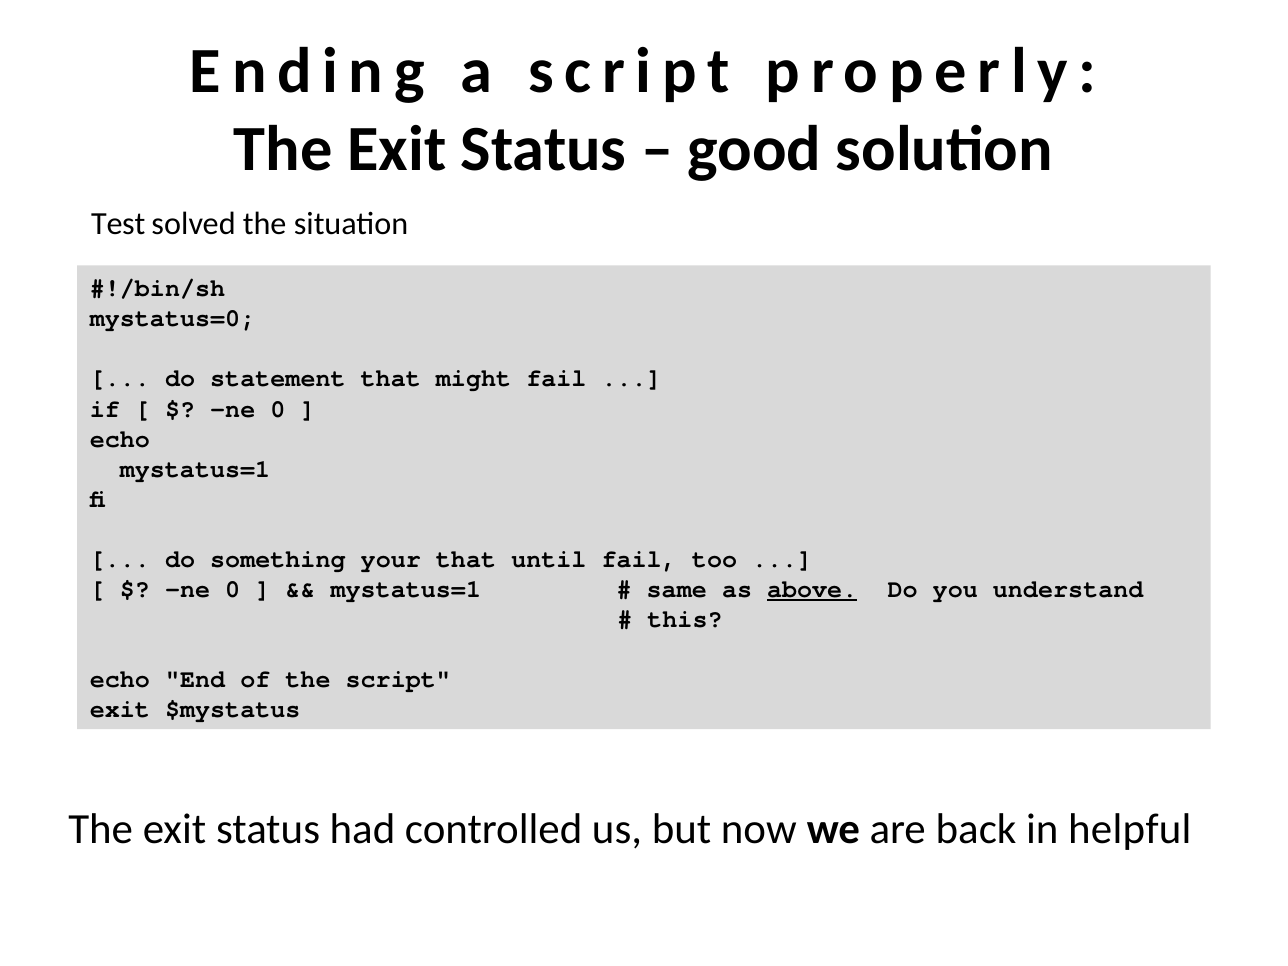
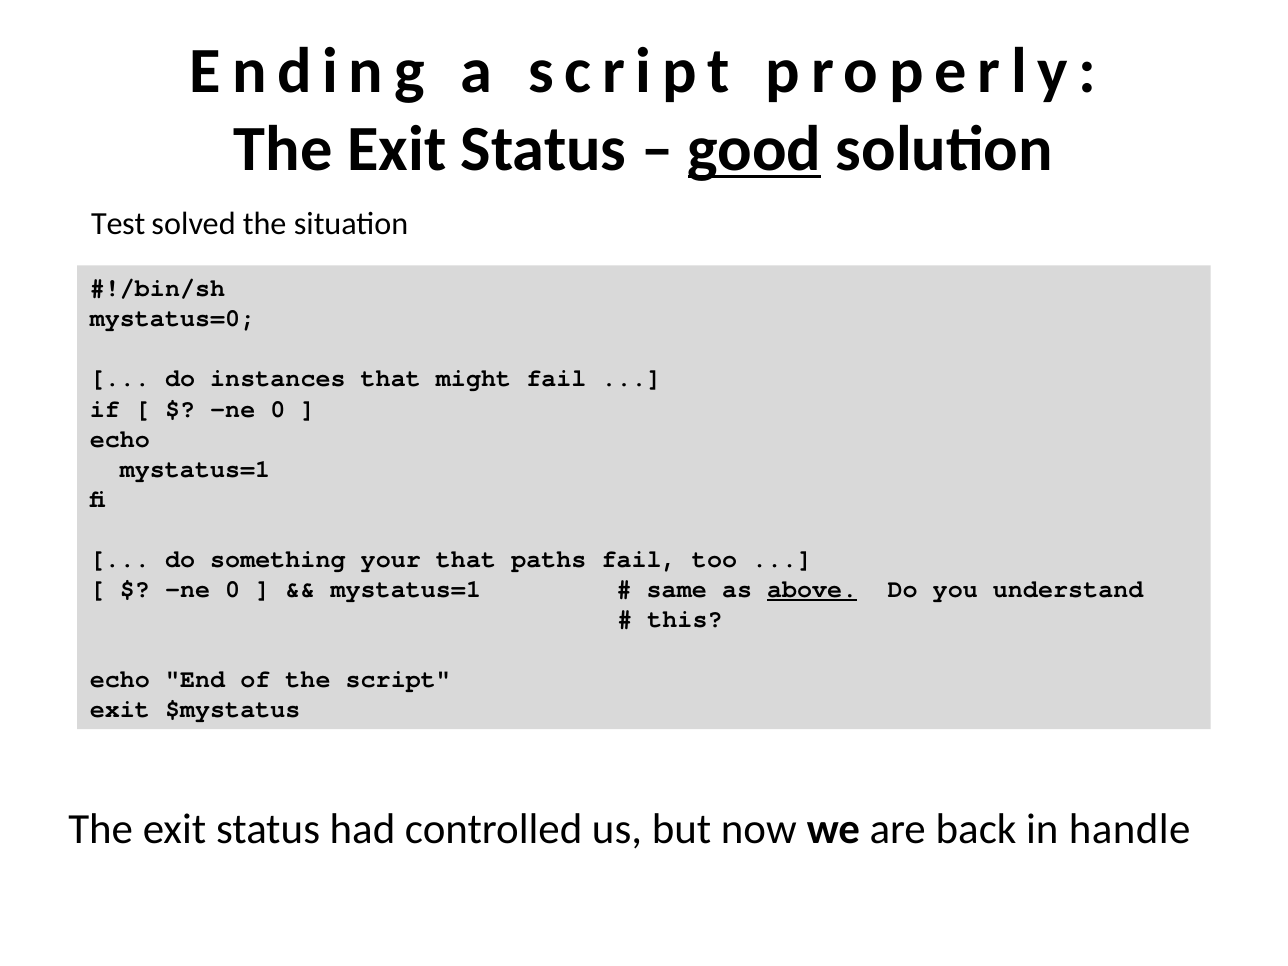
good underline: none -> present
statement: statement -> instances
until: until -> paths
helpful: helpful -> handle
